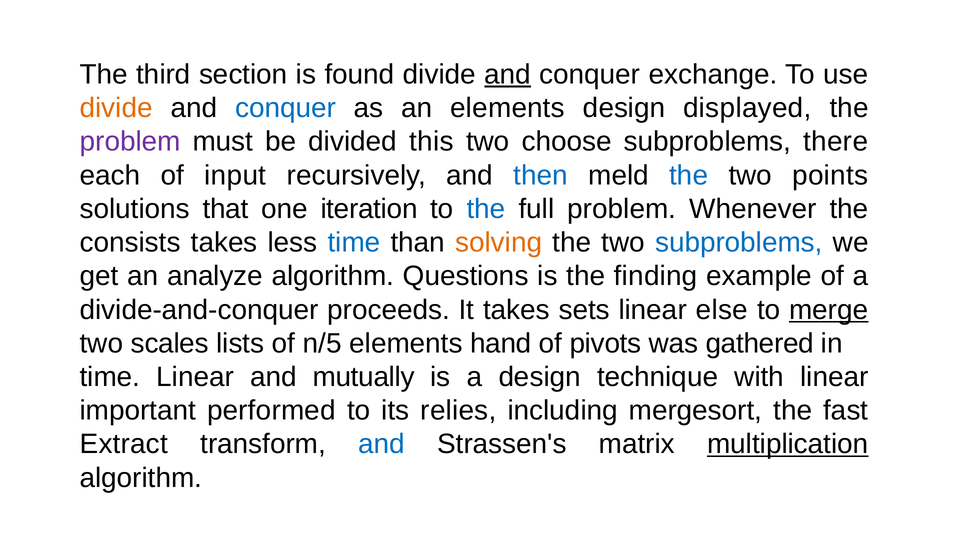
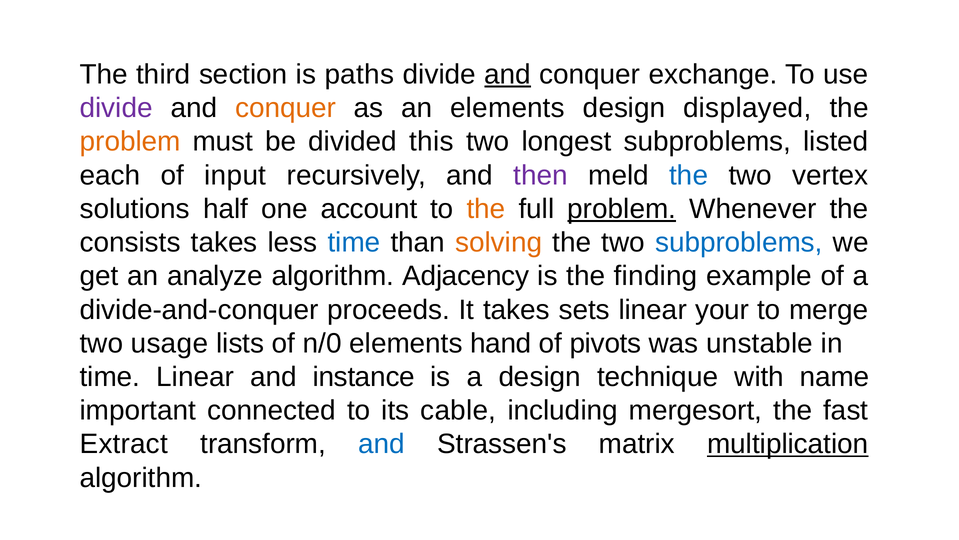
found: found -> paths
divide at (116, 108) colour: orange -> purple
conquer at (286, 108) colour: blue -> orange
problem at (130, 142) colour: purple -> orange
choose: choose -> longest
there: there -> listed
then colour: blue -> purple
points: points -> vertex
that: that -> half
iteration: iteration -> account
the at (486, 209) colour: blue -> orange
problem at (622, 209) underline: none -> present
Questions: Questions -> Adjacency
else: else -> your
merge underline: present -> none
scales: scales -> usage
n/5: n/5 -> n/0
gathered: gathered -> unstable
mutually: mutually -> instance
with linear: linear -> name
performed: performed -> connected
relies: relies -> cable
